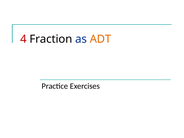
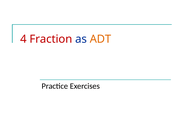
Fraction colour: black -> red
